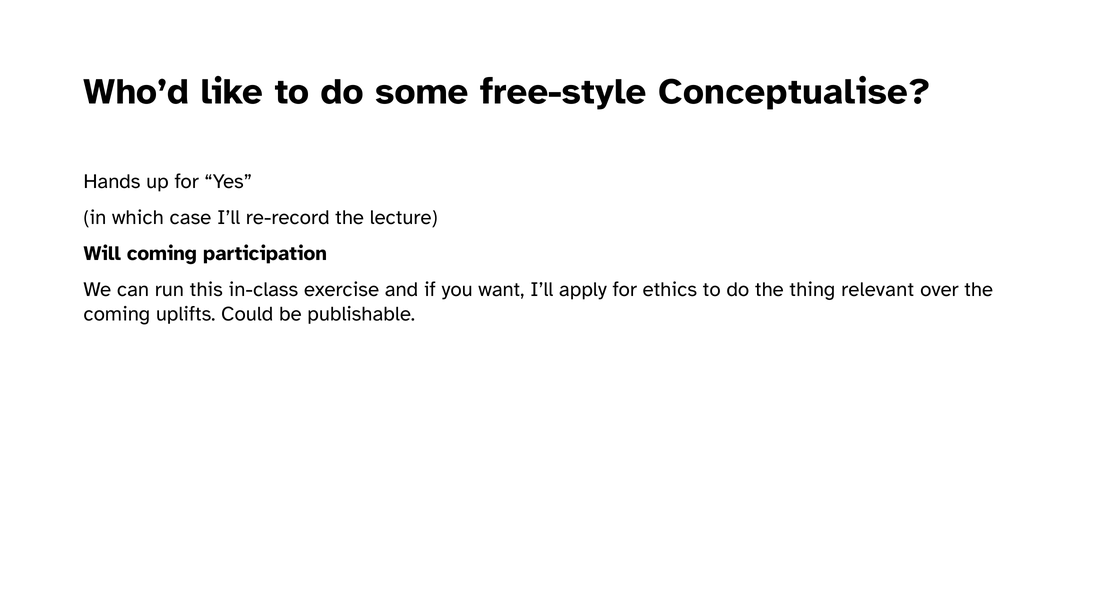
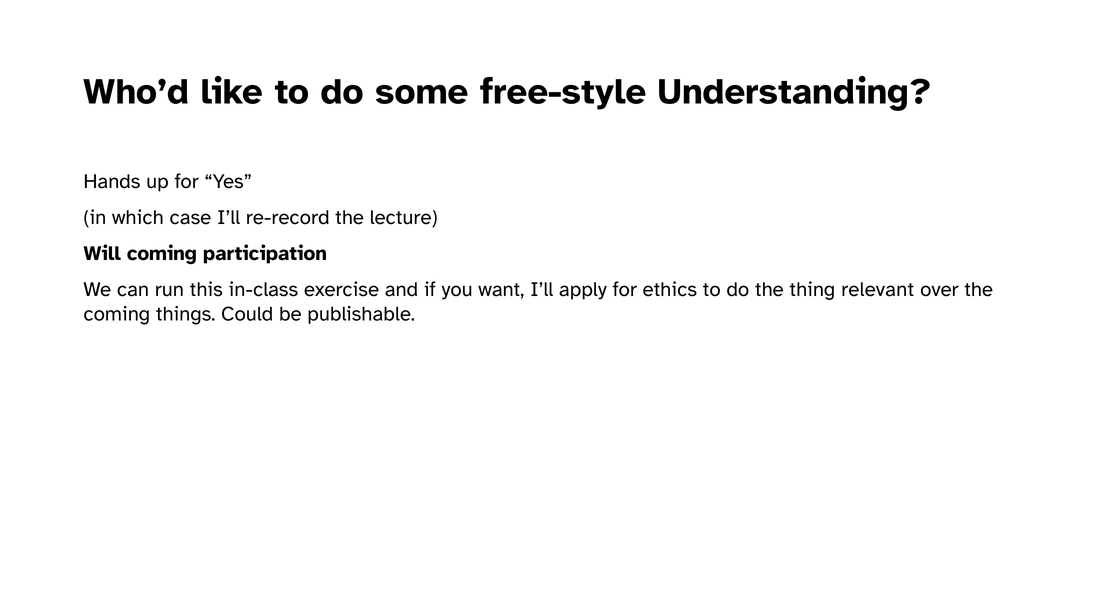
Conceptualise: Conceptualise -> Understanding
uplifts: uplifts -> things
